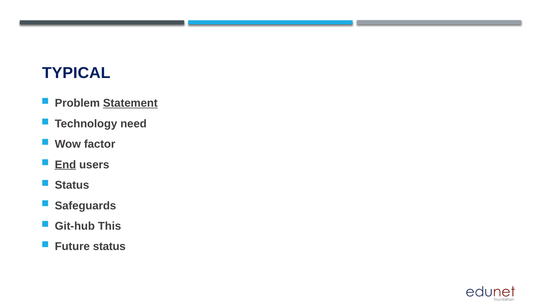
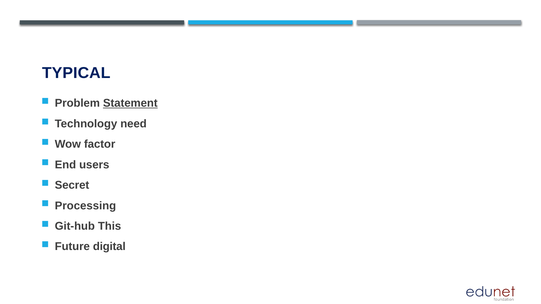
End underline: present -> none
Status at (72, 185): Status -> Secret
Safeguards: Safeguards -> Processing
Future status: status -> digital
